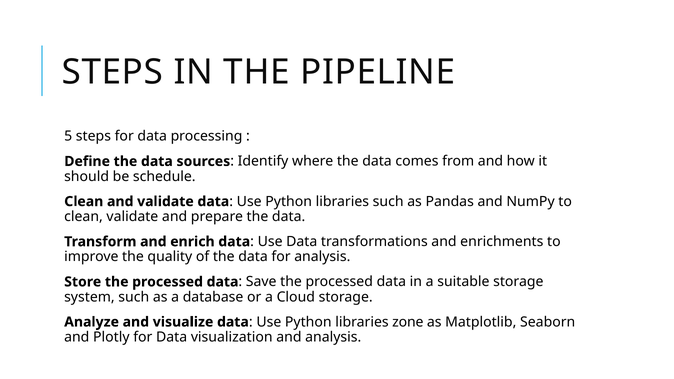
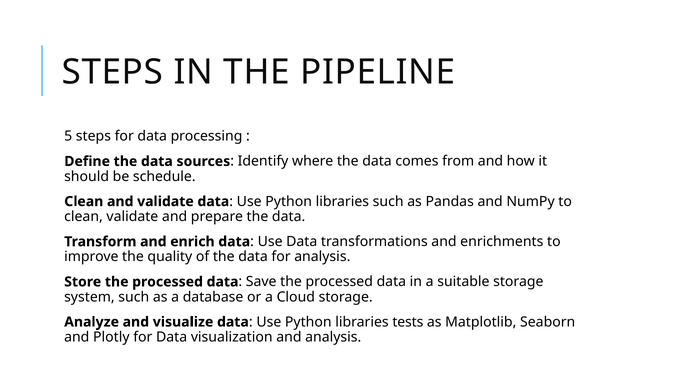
zone: zone -> tests
